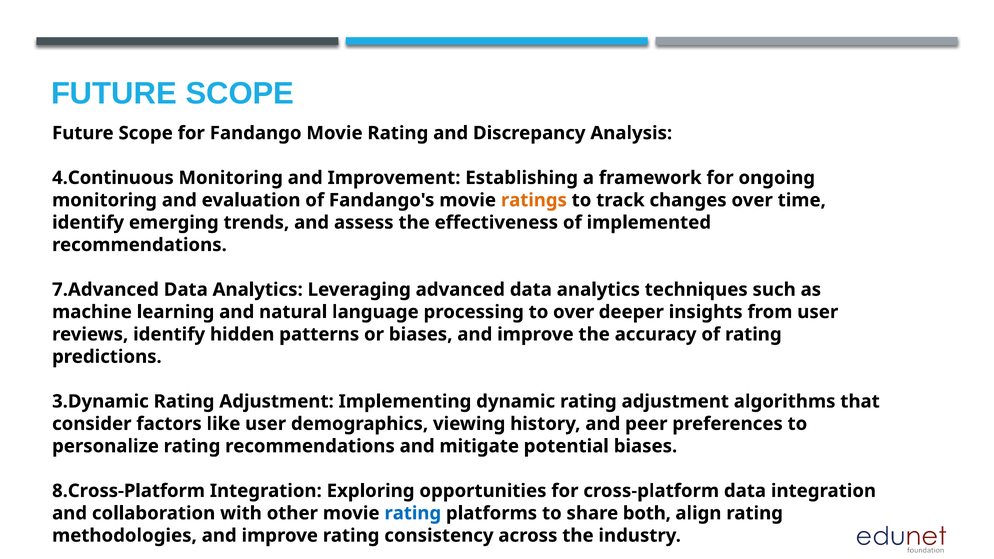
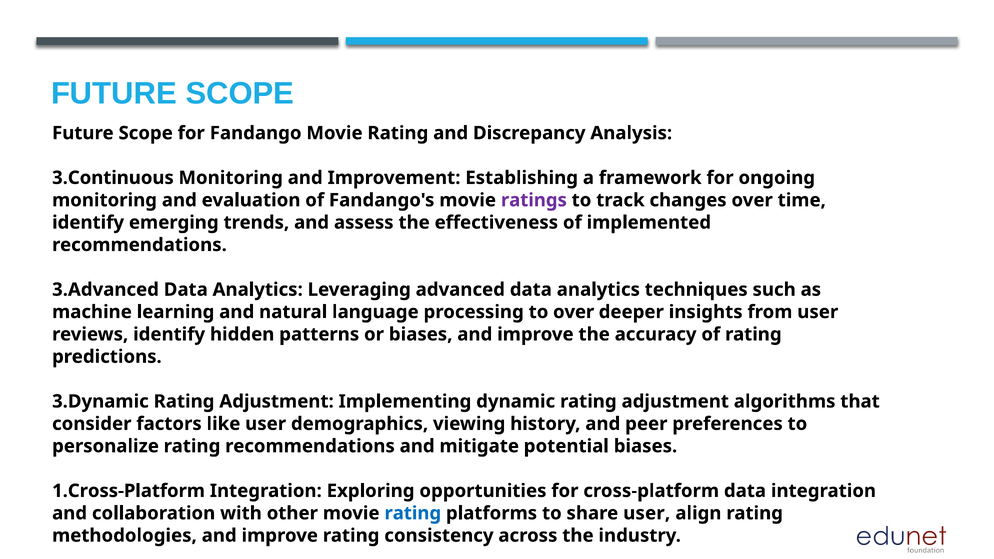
4.Continuous: 4.Continuous -> 3.Continuous
ratings colour: orange -> purple
7.Advanced: 7.Advanced -> 3.Advanced
8.Cross-Platform: 8.Cross-Platform -> 1.Cross-Platform
share both: both -> user
